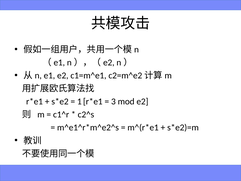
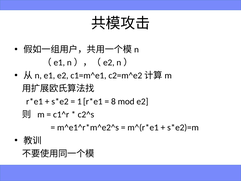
3: 3 -> 8
